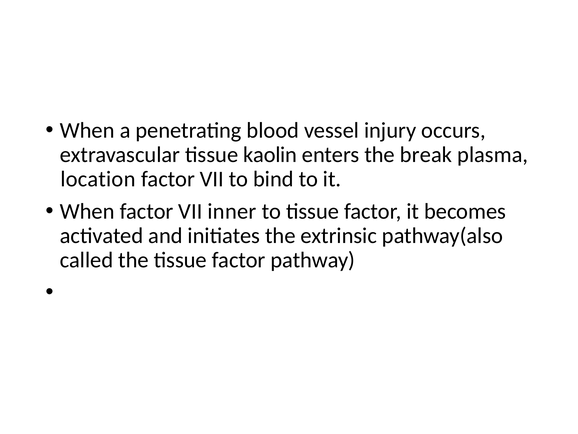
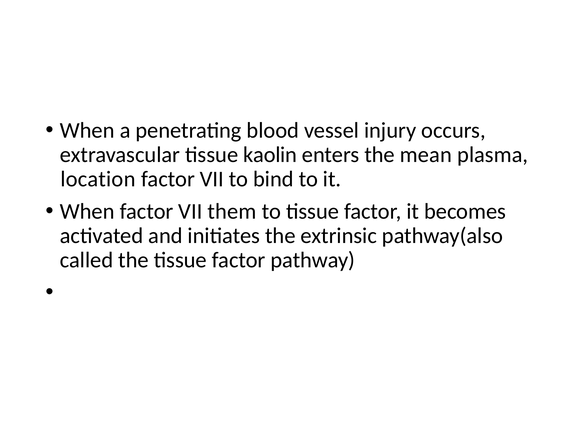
break: break -> mean
inner: inner -> them
